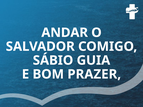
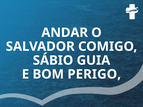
PRAZER: PRAZER -> PERIGO
